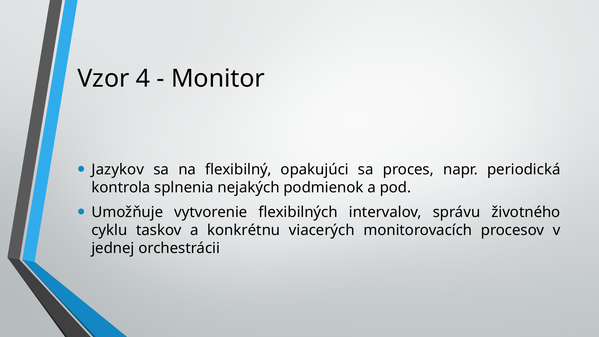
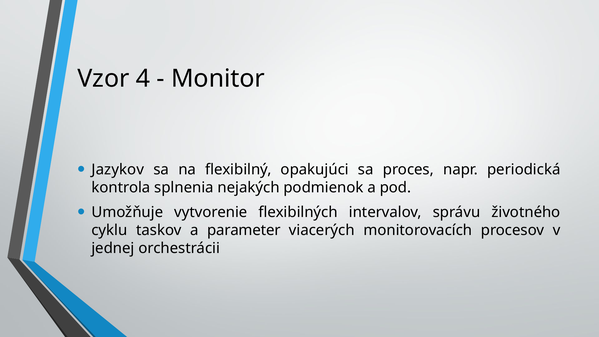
konkrétnu: konkrétnu -> parameter
